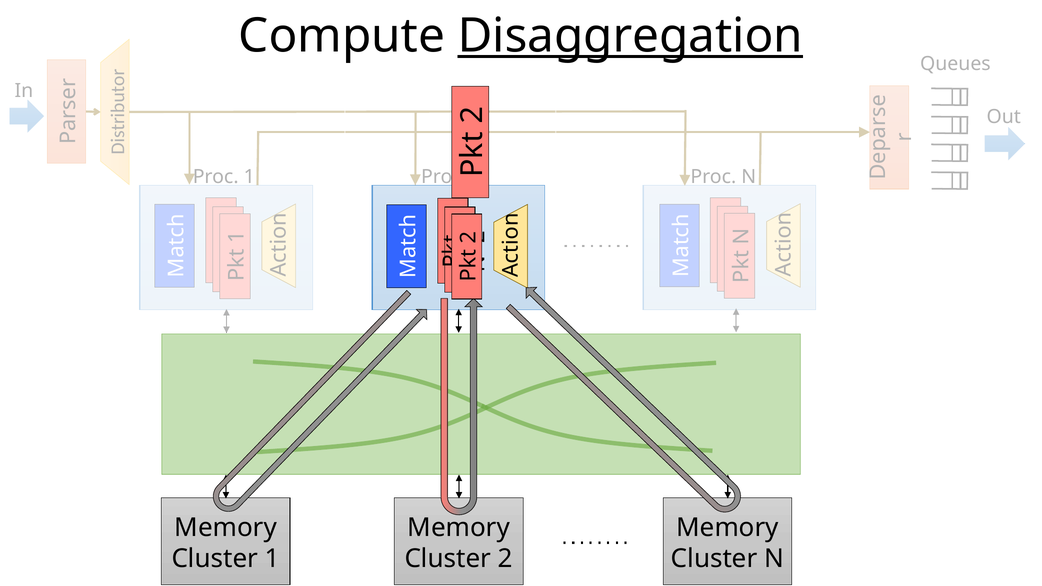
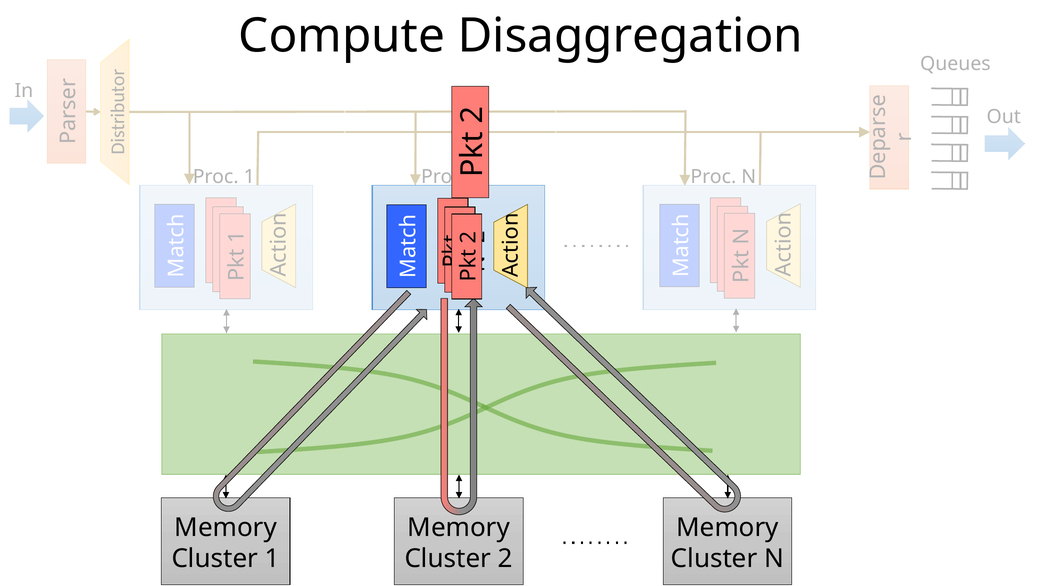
Disaggregation underline: present -> none
